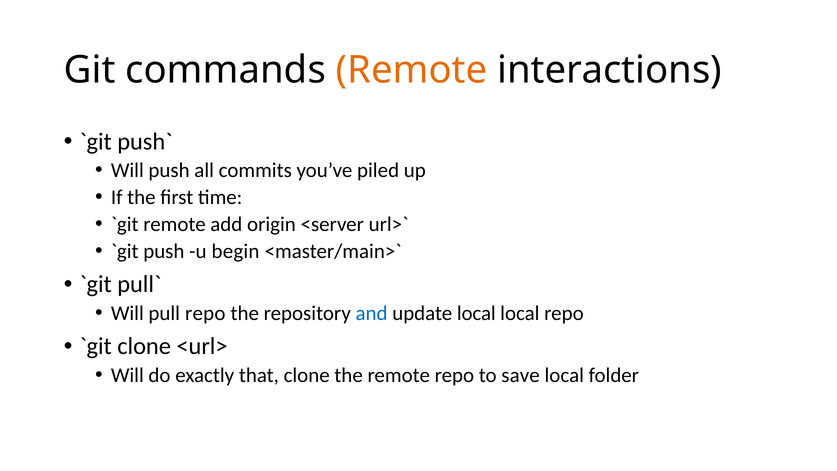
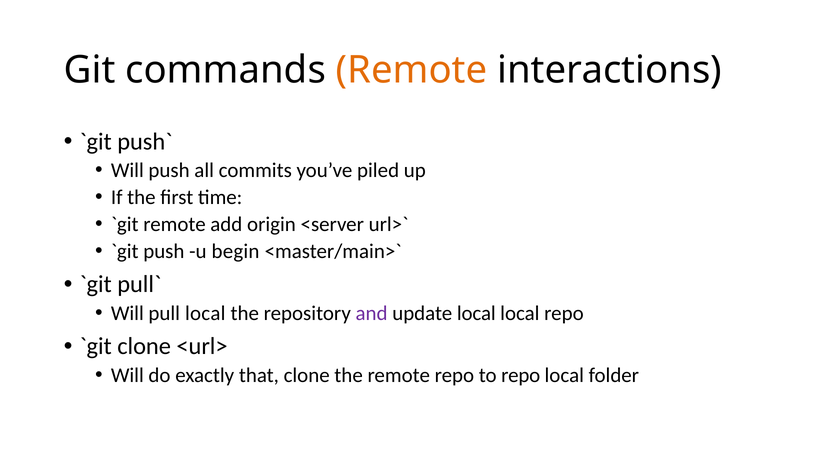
pull repo: repo -> local
and colour: blue -> purple
to save: save -> repo
